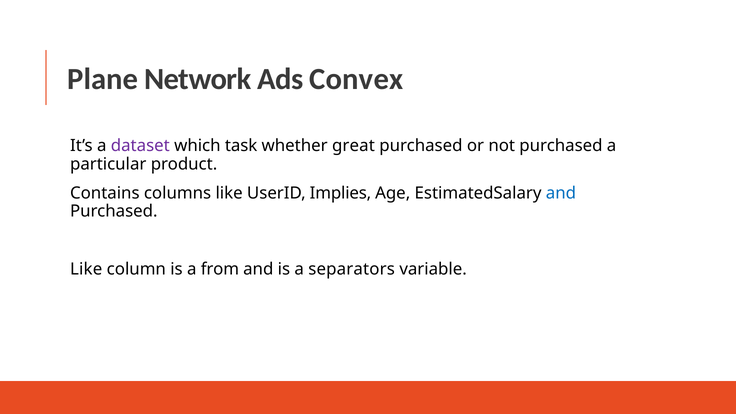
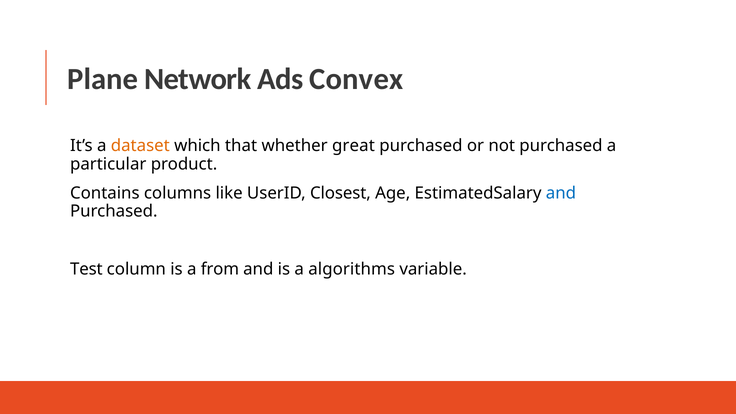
dataset colour: purple -> orange
task: task -> that
Implies: Implies -> Closest
Like at (86, 269): Like -> Test
separators: separators -> algorithms
